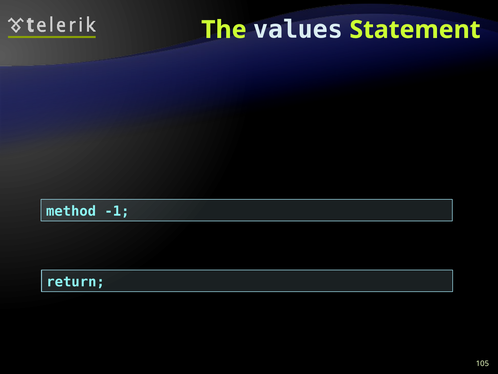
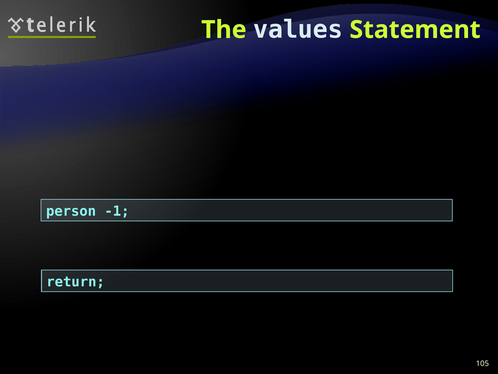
method at (71, 211): method -> person
